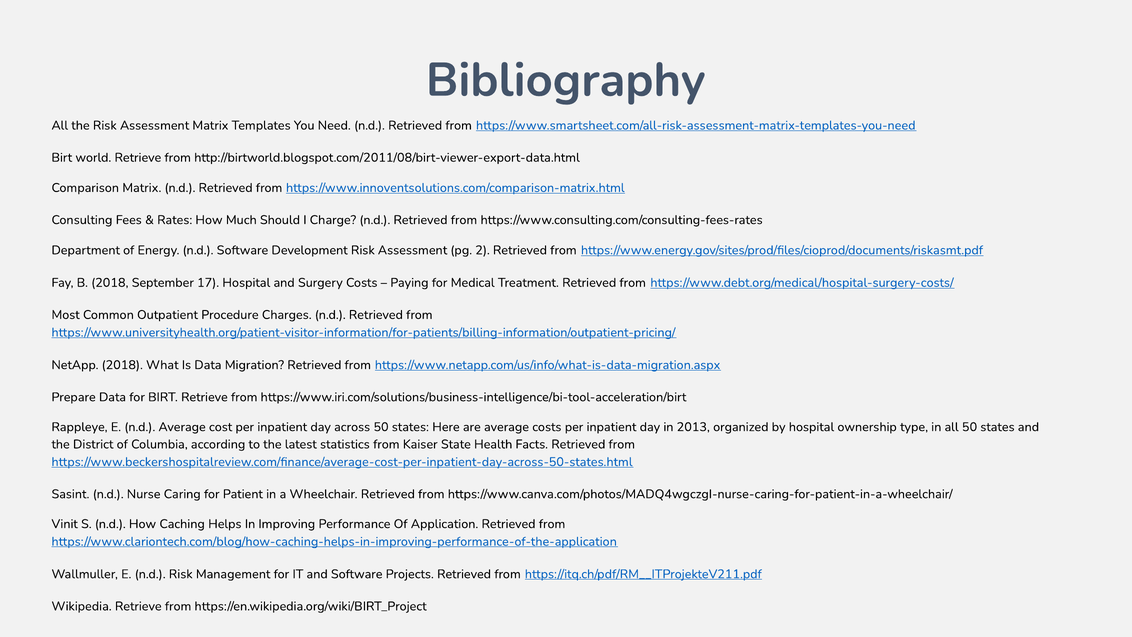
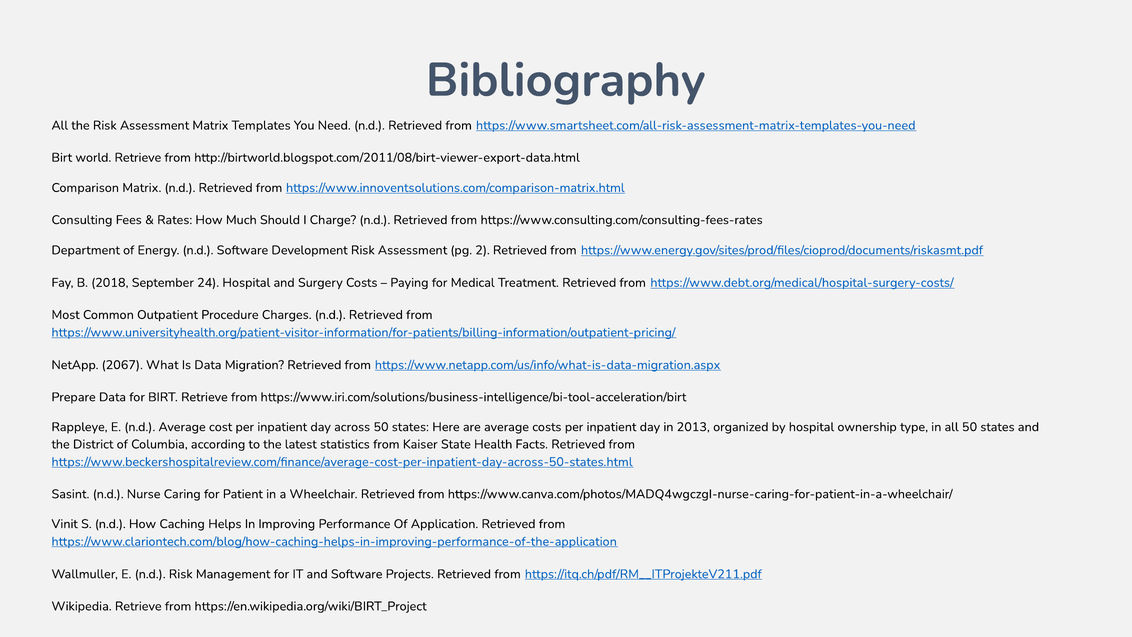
17: 17 -> 24
NetApp 2018: 2018 -> 2067
